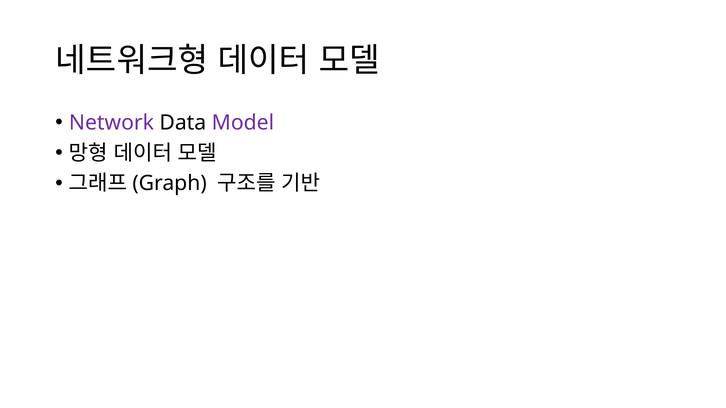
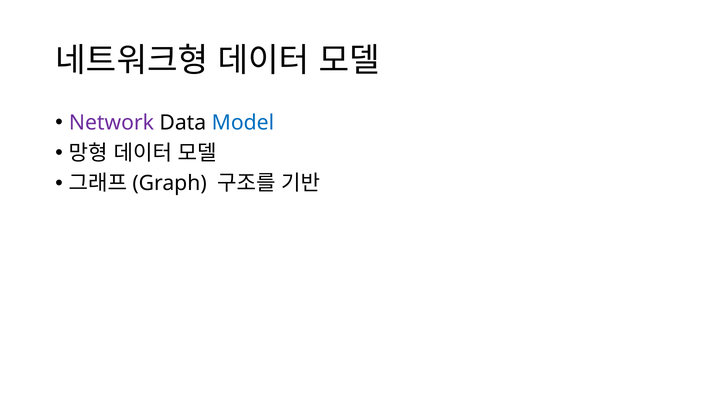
Model colour: purple -> blue
